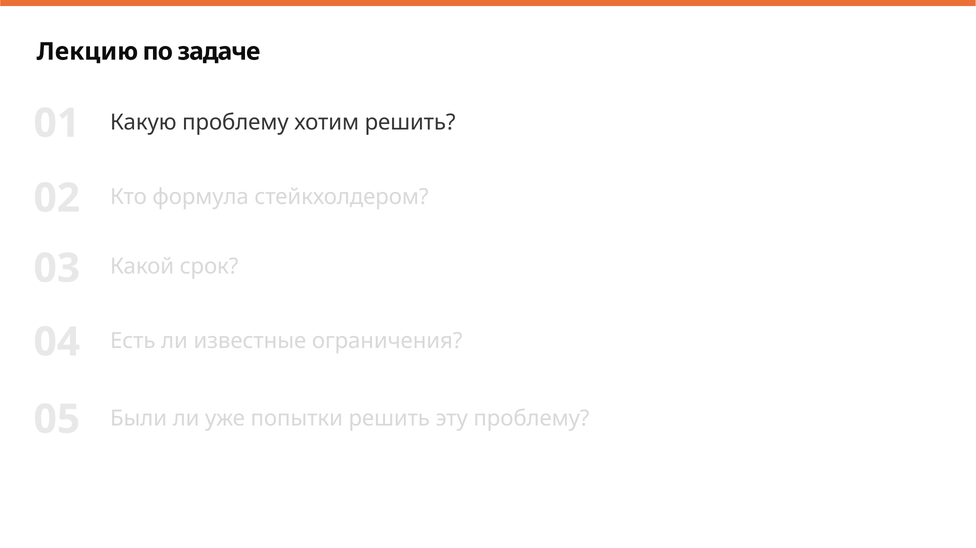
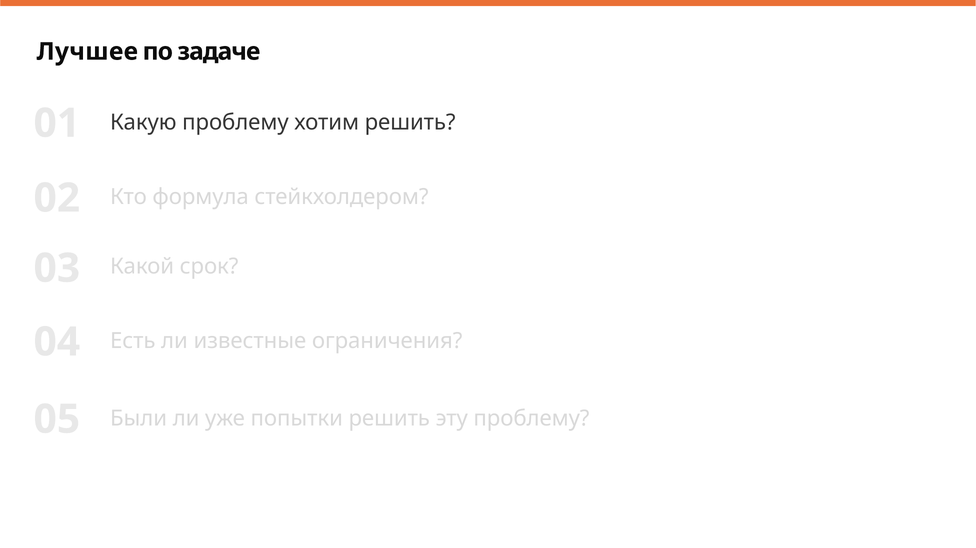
Лекцию: Лекцию -> Лучшее
